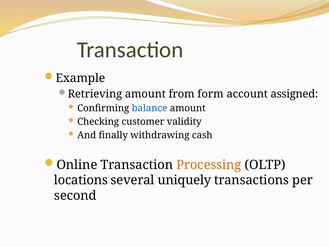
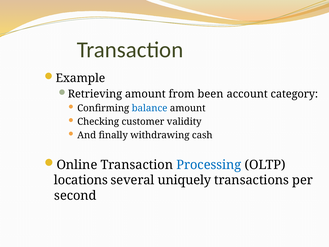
form: form -> been
assigned: assigned -> category
Processing colour: orange -> blue
